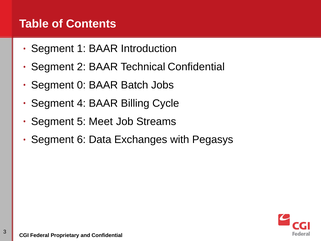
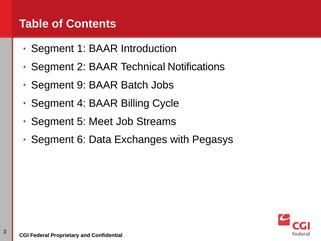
Technical Confidential: Confidential -> Notifications
0: 0 -> 9
